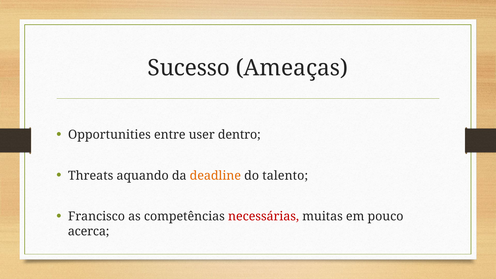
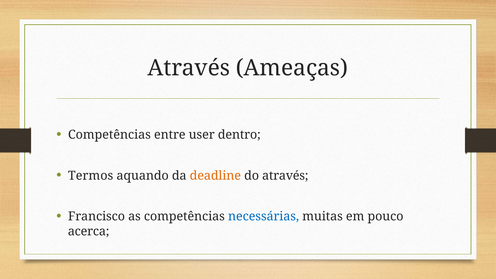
Sucesso at (189, 68): Sucesso -> Através
Opportunities at (109, 135): Opportunities -> Competências
Threats: Threats -> Termos
do talento: talento -> através
necessárias colour: red -> blue
